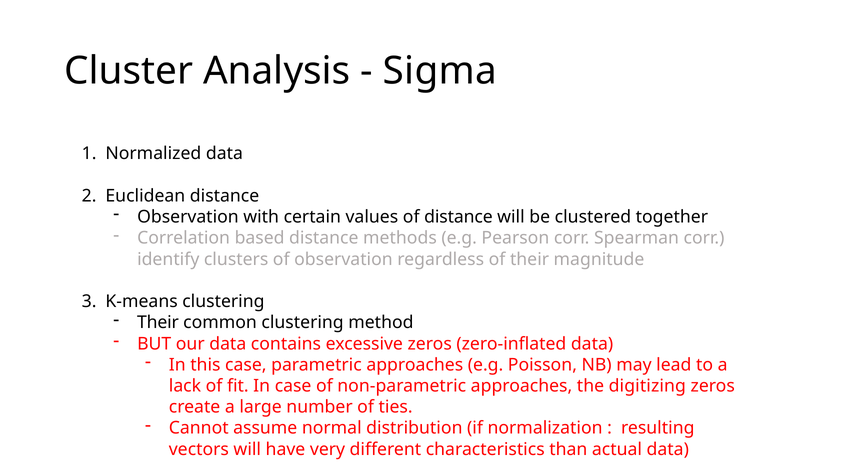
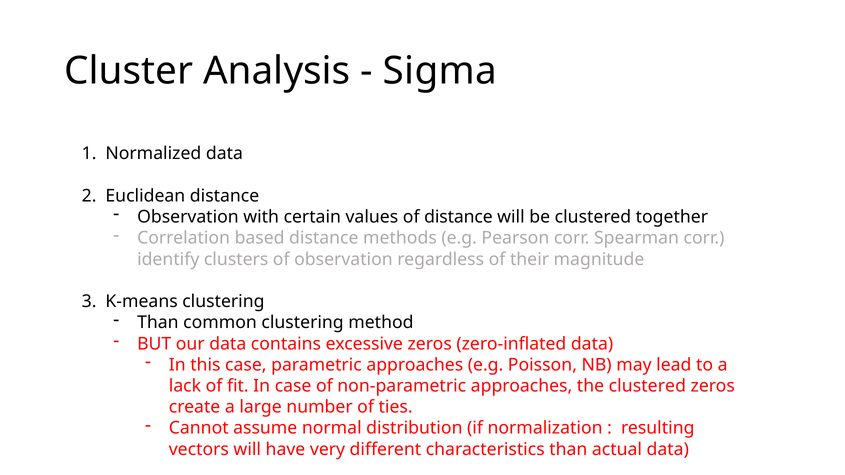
Their at (158, 323): Their -> Than
the digitizing: digitizing -> clustered
